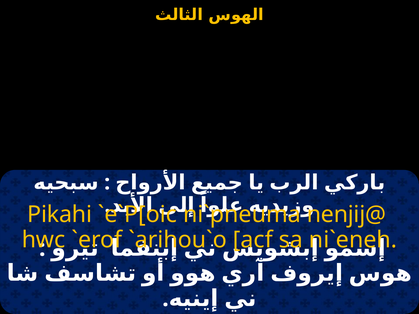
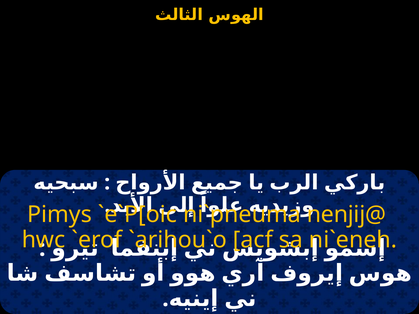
Pikahi: Pikahi -> Pimys
